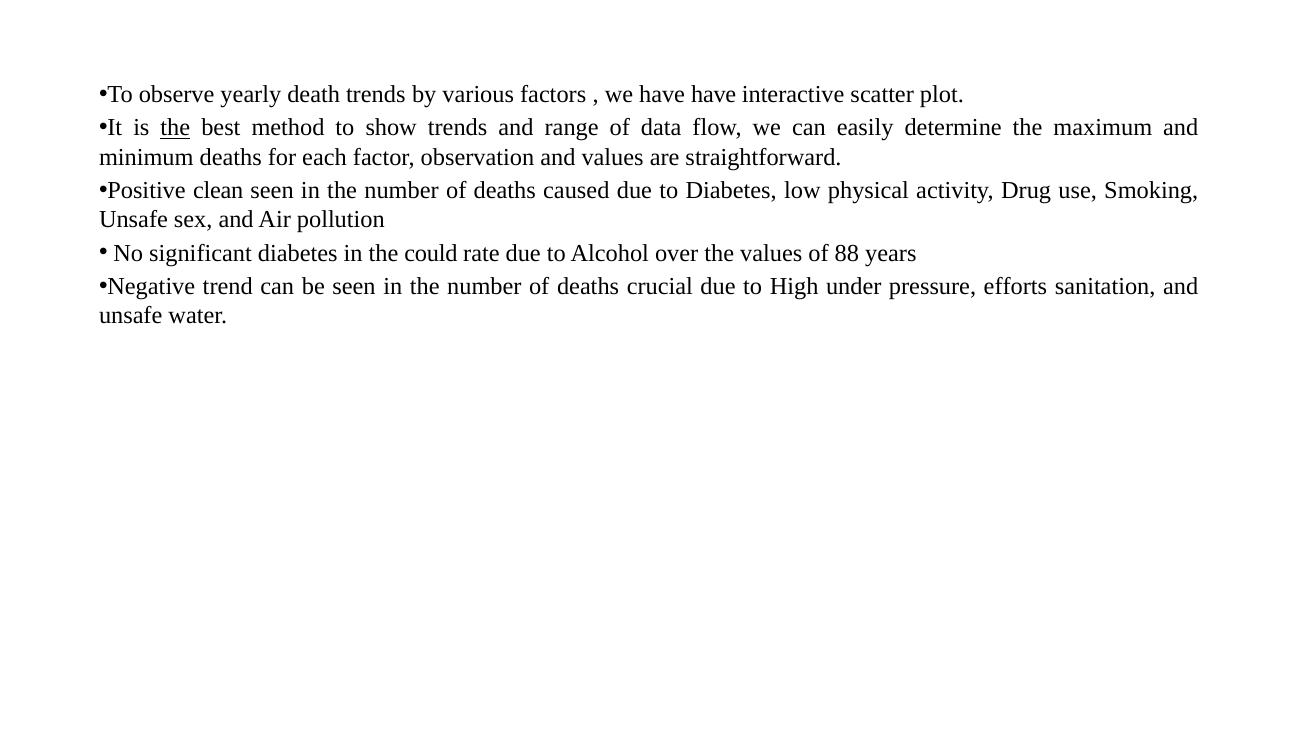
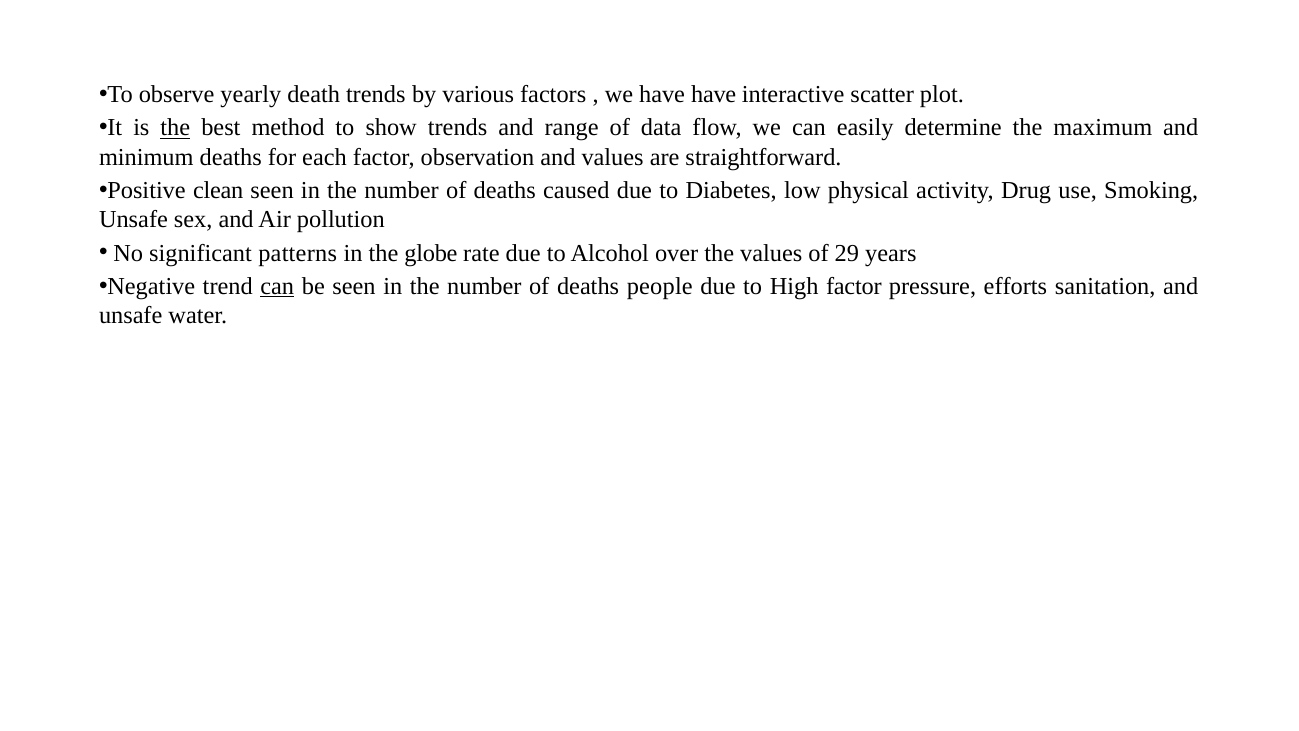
significant diabetes: diabetes -> patterns
could: could -> globe
88: 88 -> 29
can at (277, 286) underline: none -> present
crucial: crucial -> people
High under: under -> factor
